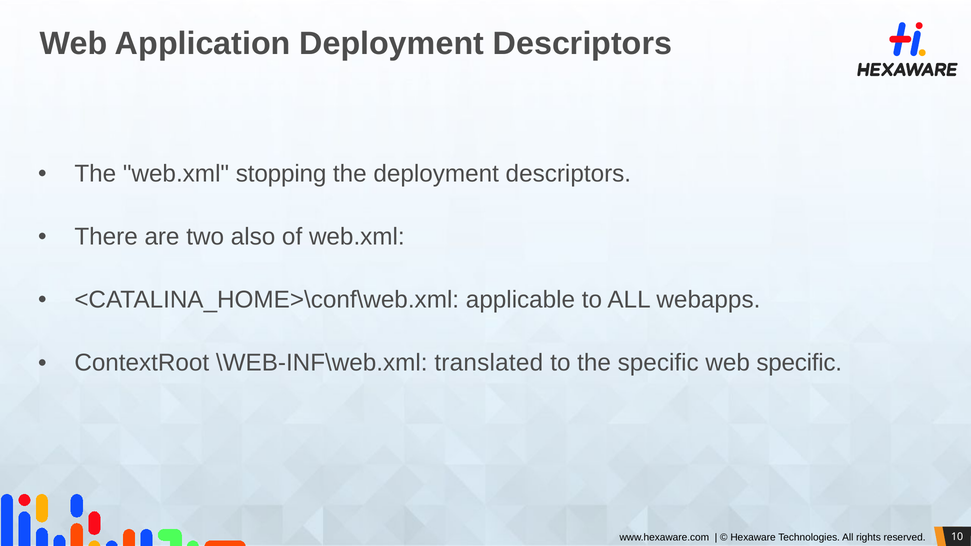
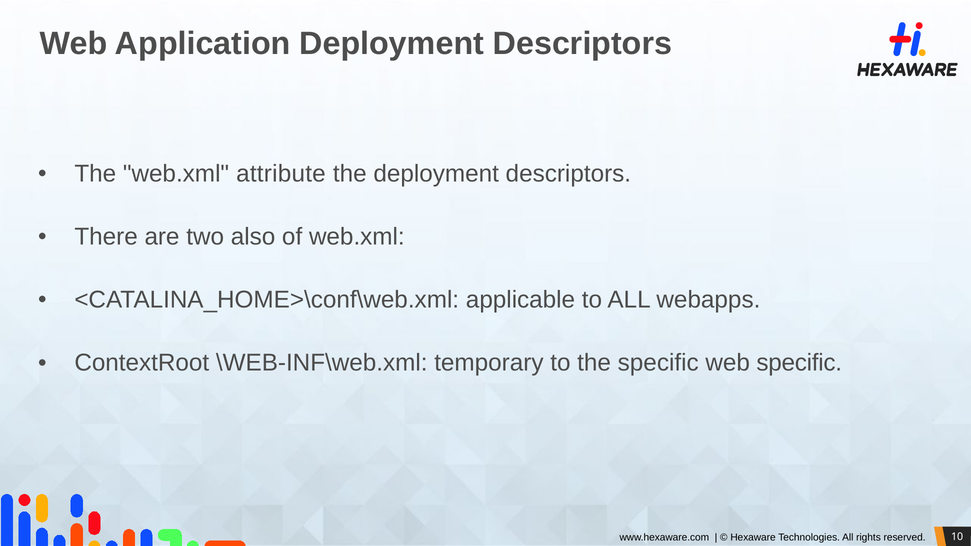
stopping: stopping -> attribute
translated: translated -> temporary
